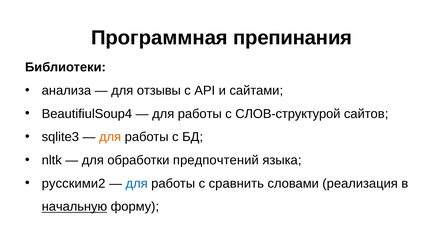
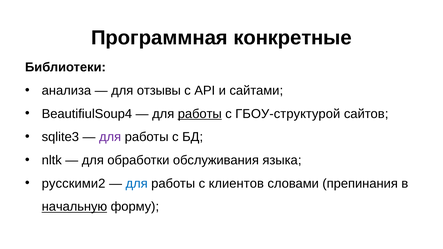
препинания: препинания -> конкретные
работы at (200, 114) underline: none -> present
СЛОВ-структурой: СЛОВ-структурой -> ГБОУ-структурой
для at (110, 137) colour: orange -> purple
предпочтений: предпочтений -> обслуживания
сравнить: сравнить -> клиентов
реализация: реализация -> препинания
